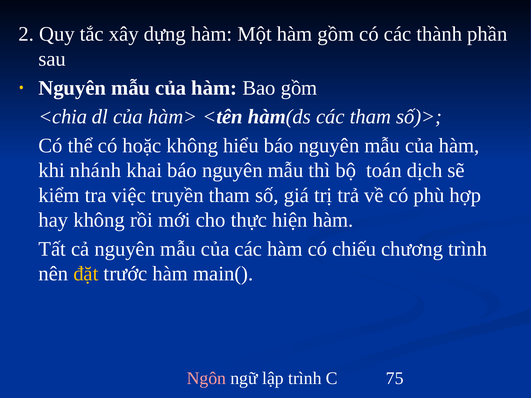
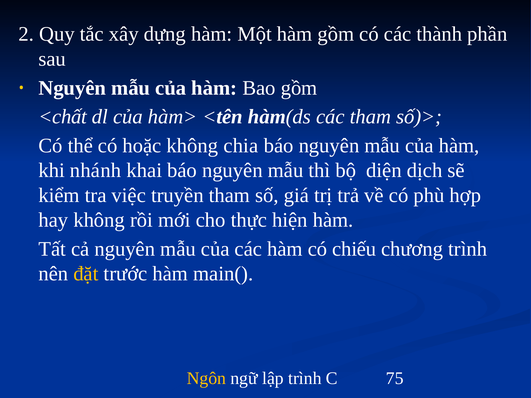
<chia: <chia -> <chất
hiểu: hiểu -> chia
toán: toán -> diện
Ngôn colour: pink -> yellow
